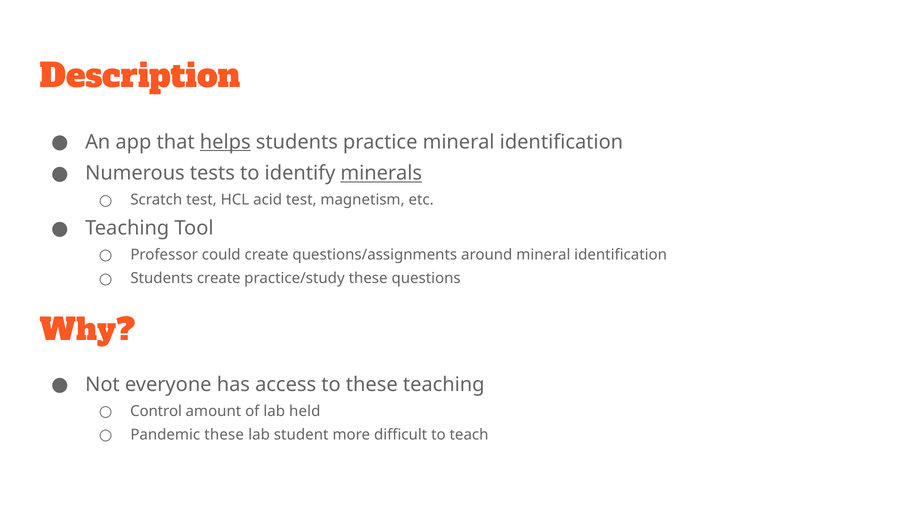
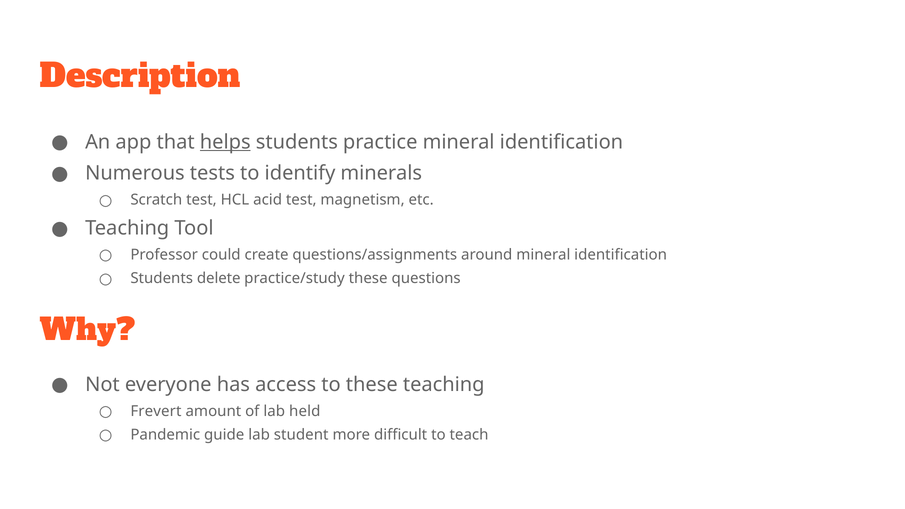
minerals underline: present -> none
Students create: create -> delete
Control: Control -> Frevert
Pandemic these: these -> guide
